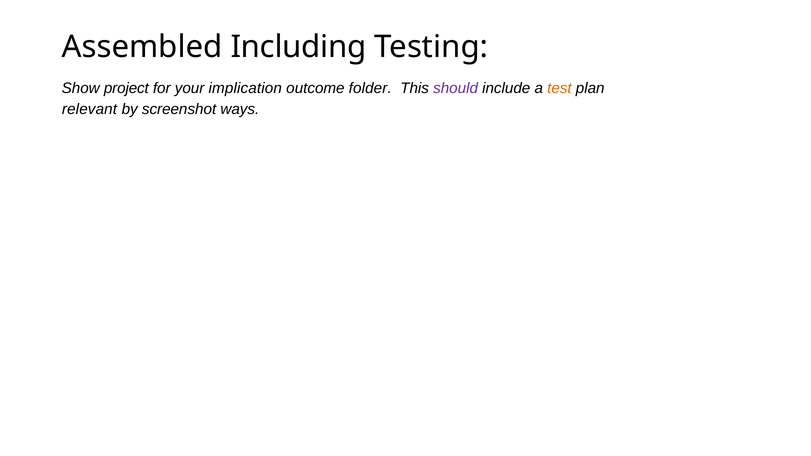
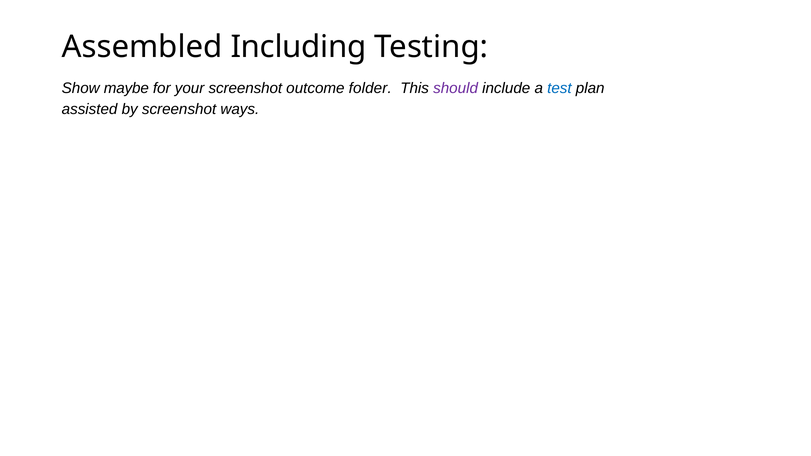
project: project -> maybe
your implication: implication -> screenshot
test colour: orange -> blue
relevant: relevant -> assisted
